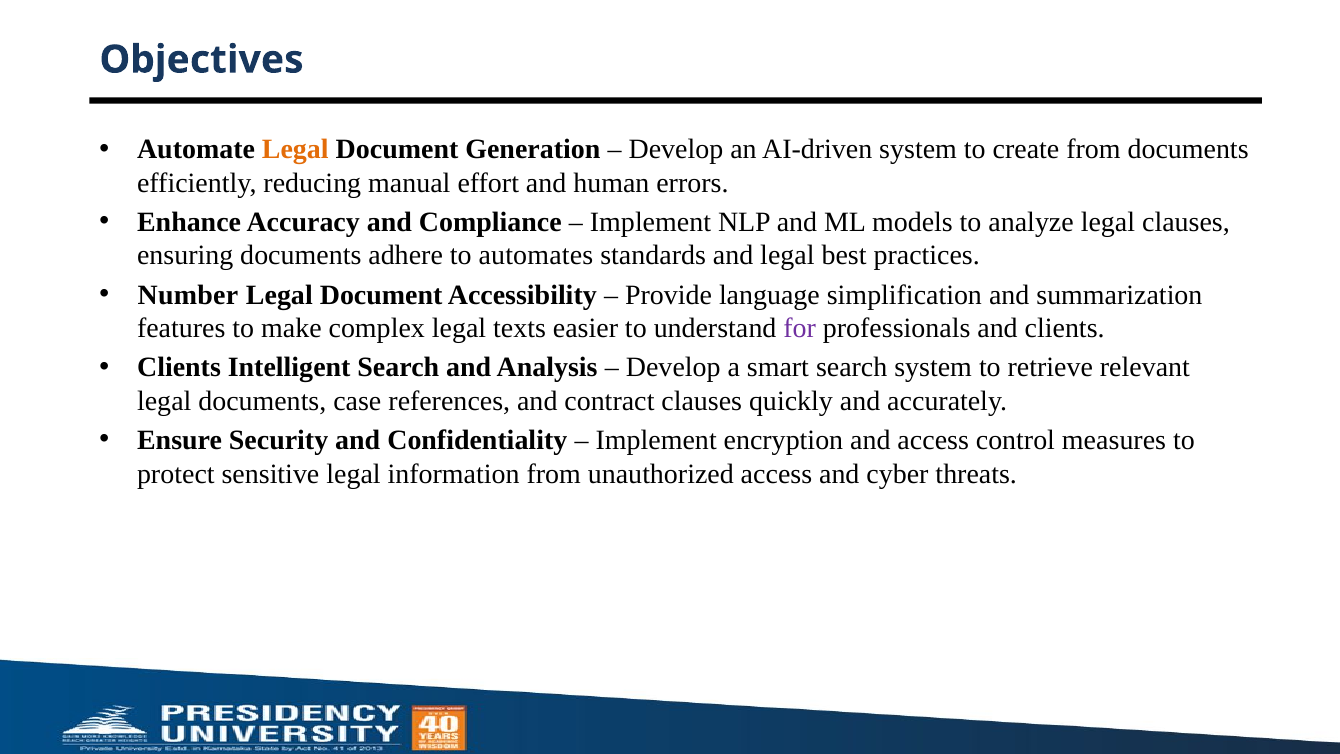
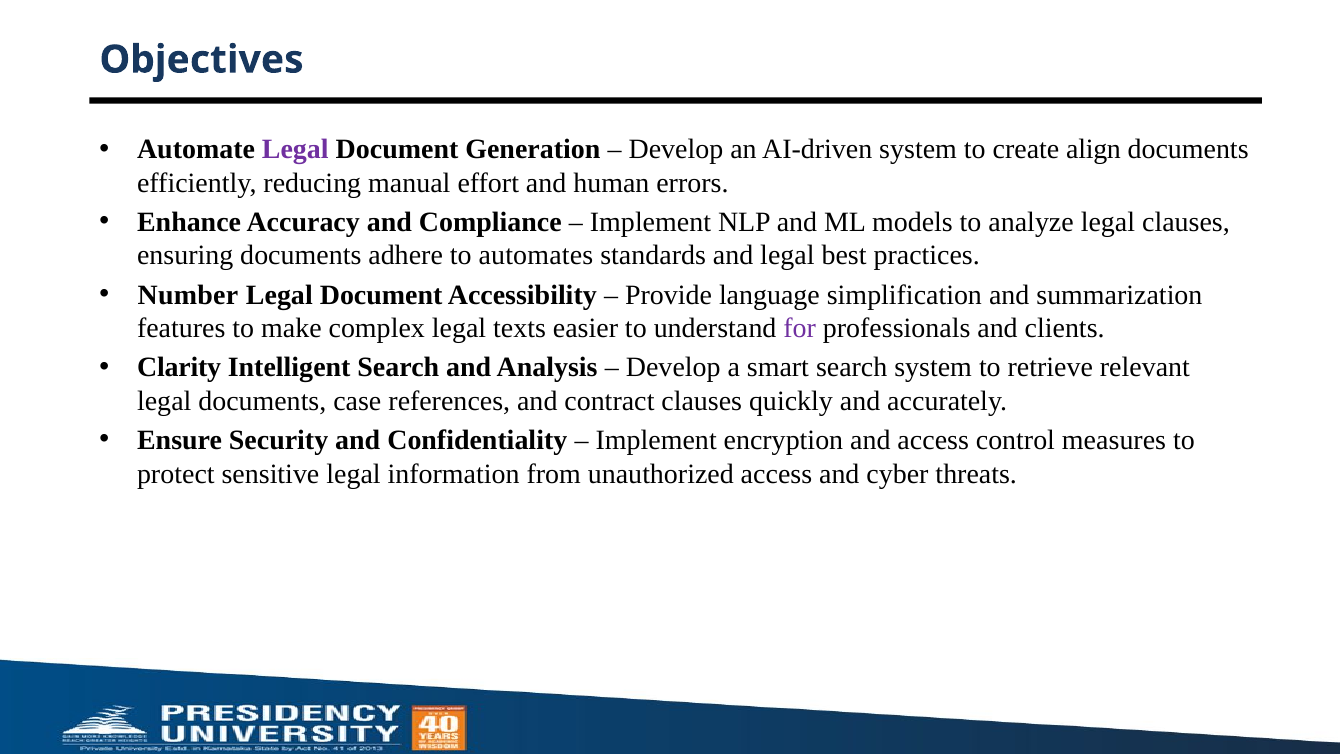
Legal at (295, 149) colour: orange -> purple
create from: from -> align
Clients at (179, 367): Clients -> Clarity
